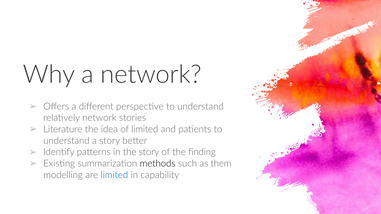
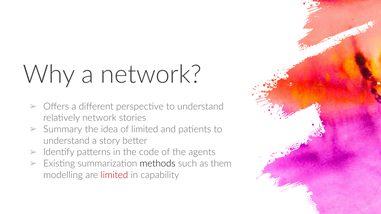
Literature: Literature -> Summary
the story: story -> code
finding: finding -> agents
limited at (114, 175) colour: blue -> red
